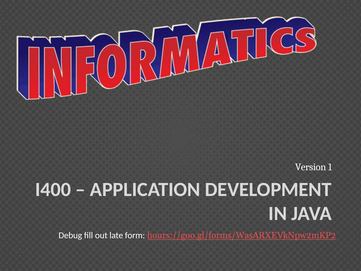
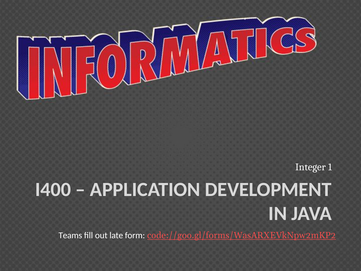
Version: Version -> Integer
Debug: Debug -> Teams
hours://goo.gl/forms/WasARXEVkNpw2mKP2: hours://goo.gl/forms/WasARXEVkNpw2mKP2 -> code://goo.gl/forms/WasARXEVkNpw2mKP2
